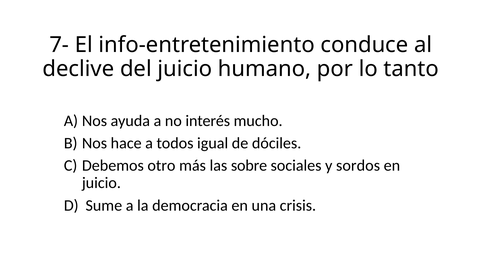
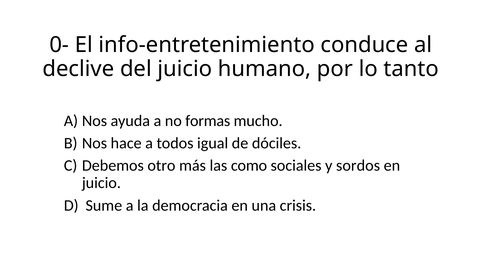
7-: 7- -> 0-
interés: interés -> formas
sobre: sobre -> como
